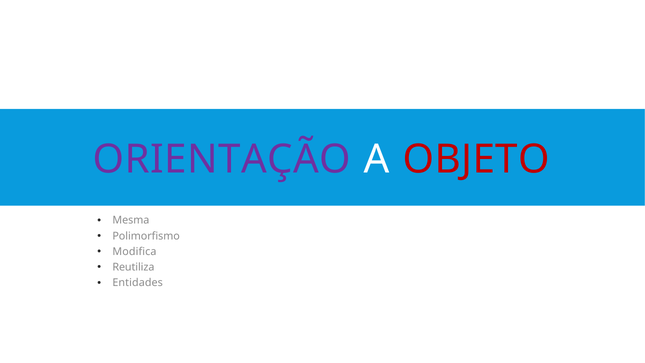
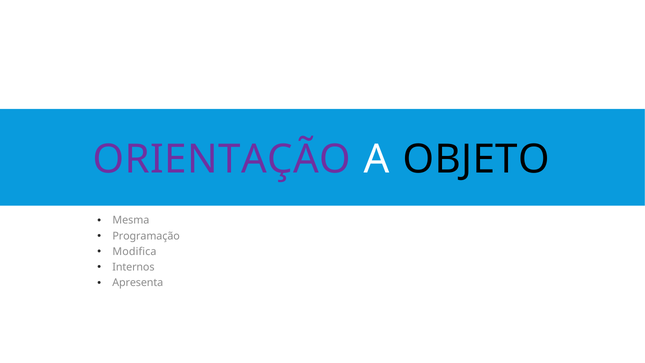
OBJETO colour: red -> black
Polimorfismo: Polimorfismo -> Programação
Reutiliza: Reutiliza -> Internos
Entidades: Entidades -> Apresenta
